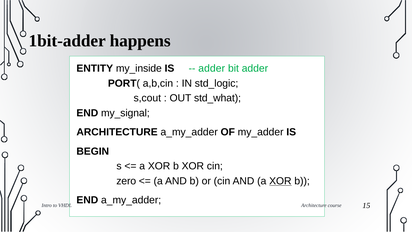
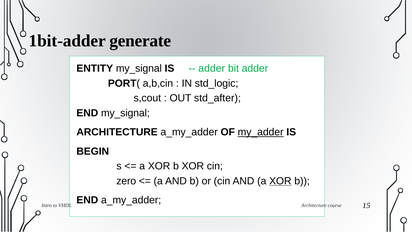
happens: happens -> generate
ENTITY my_inside: my_inside -> my_signal
std_what: std_what -> std_after
my_adder underline: none -> present
